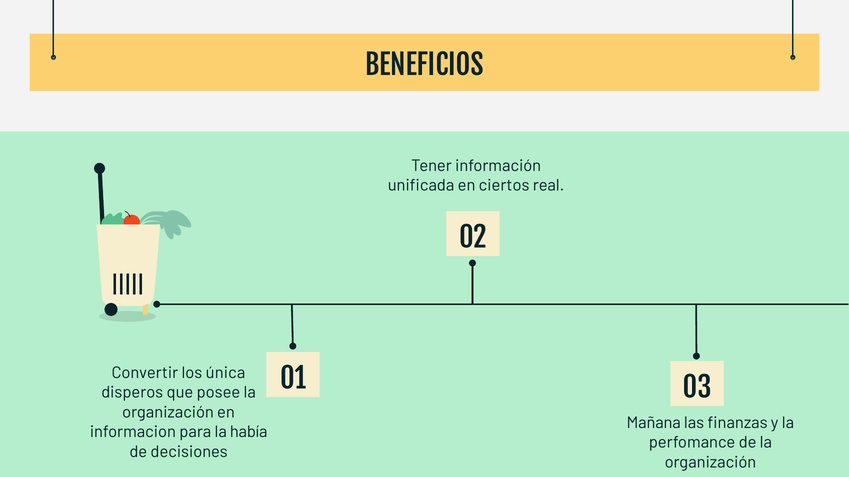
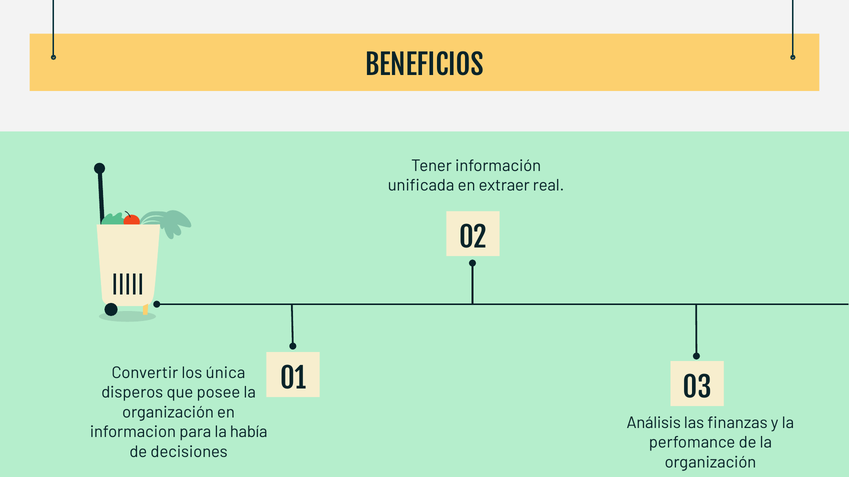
ciertos: ciertos -> extraer
Mañana: Mañana -> Análisis
